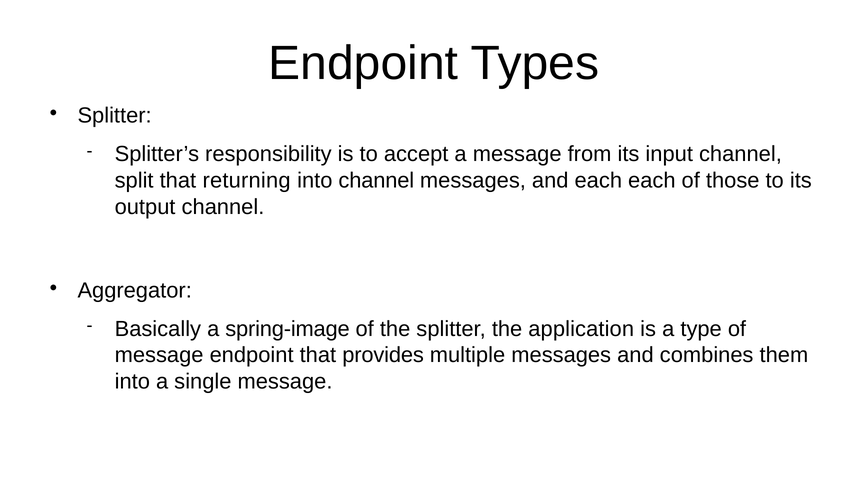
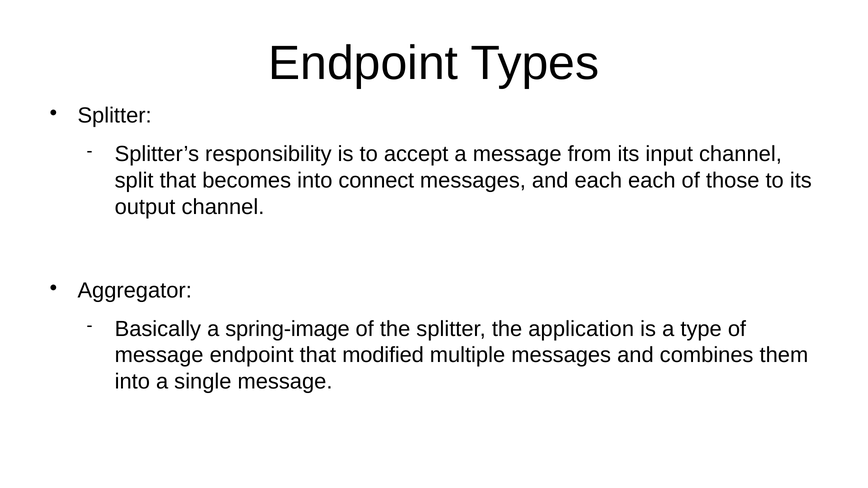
returning: returning -> becomes
into channel: channel -> connect
provides: provides -> modified
